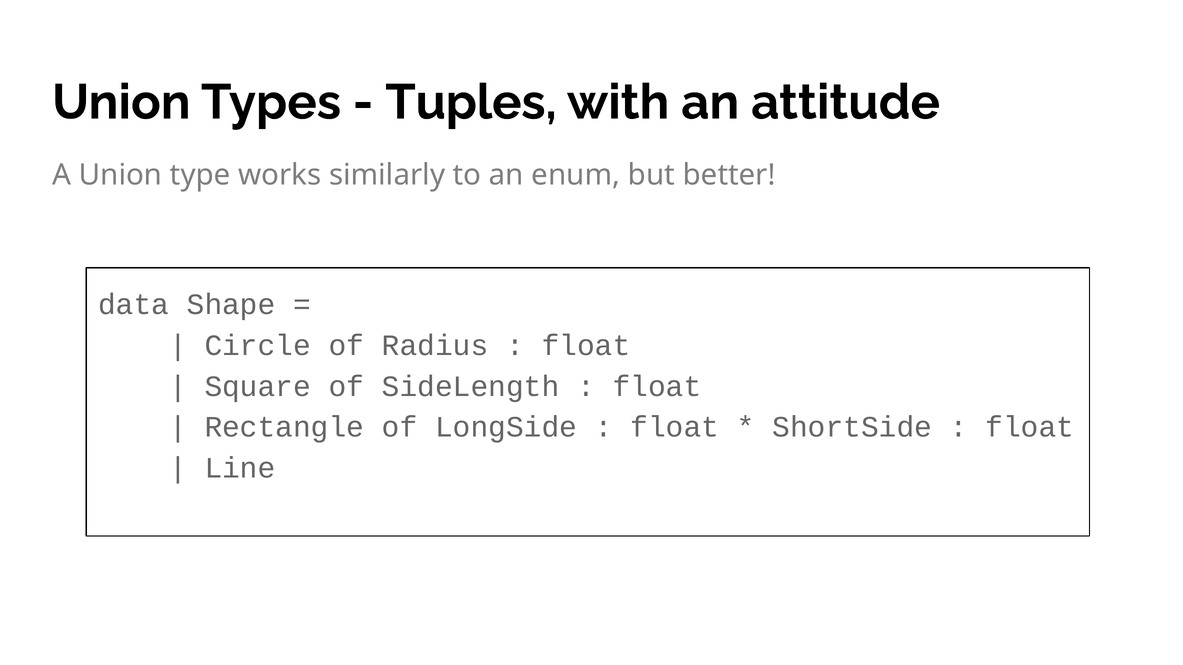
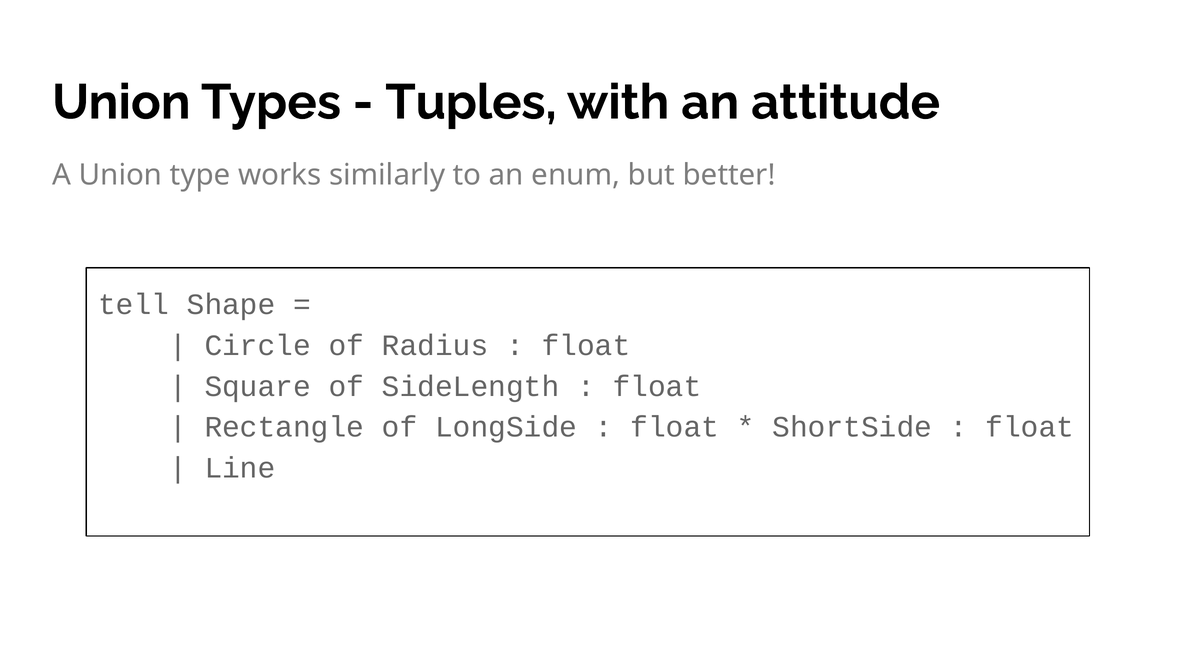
data: data -> tell
